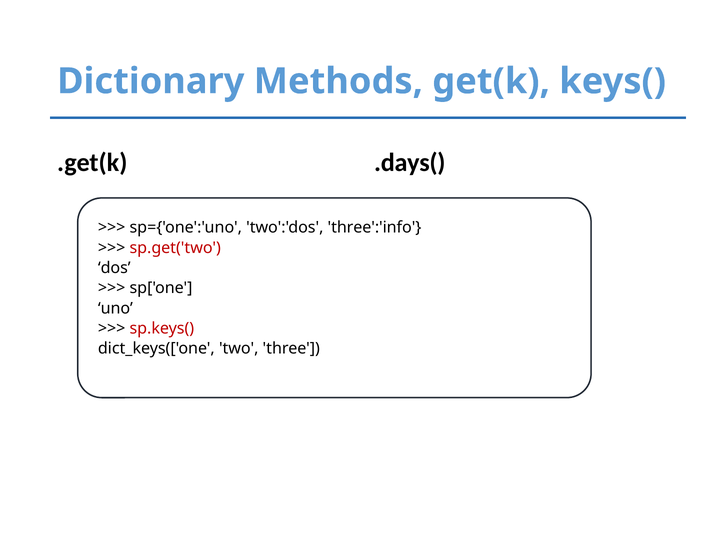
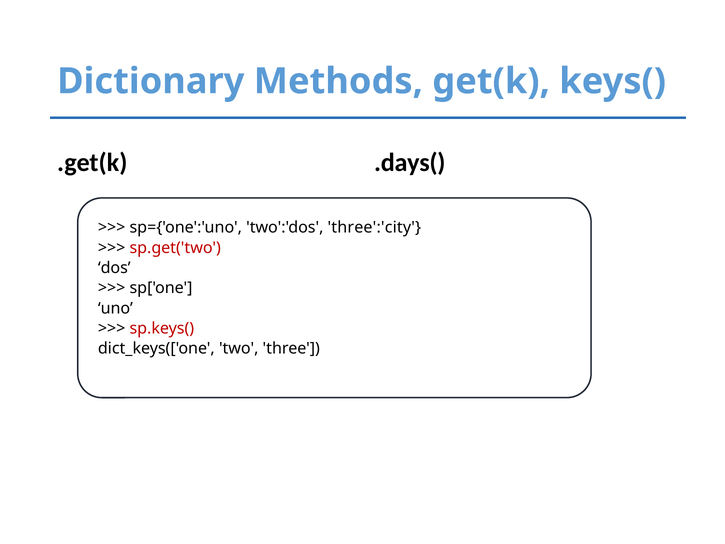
three':'info: three':'info -> three':'city
